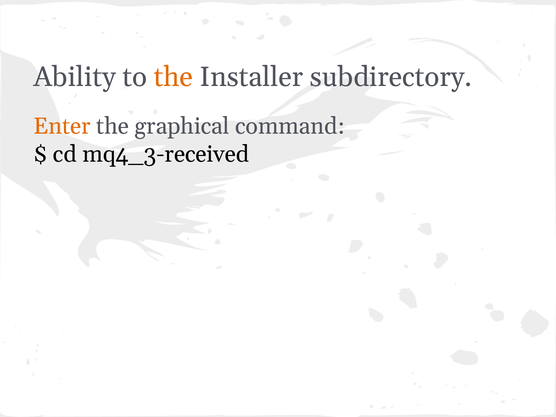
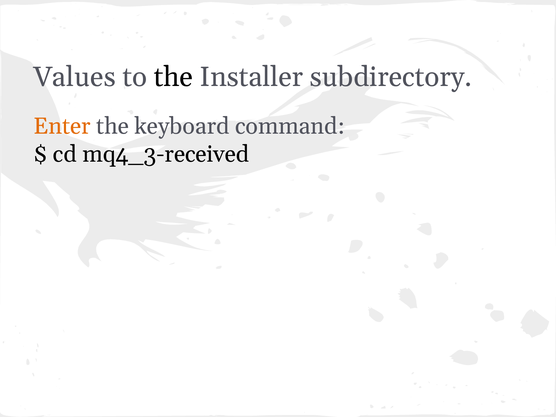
Ability: Ability -> Values
the at (173, 77) colour: orange -> black
graphical: graphical -> keyboard
